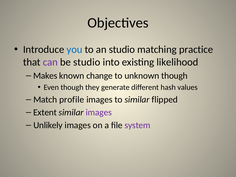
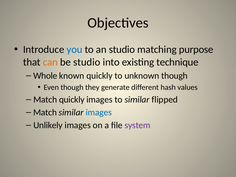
practice: practice -> purpose
can colour: purple -> orange
likelihood: likelihood -> technique
Makes: Makes -> Whole
known change: change -> quickly
Match profile: profile -> quickly
Extent at (45, 112): Extent -> Match
images at (99, 112) colour: purple -> blue
